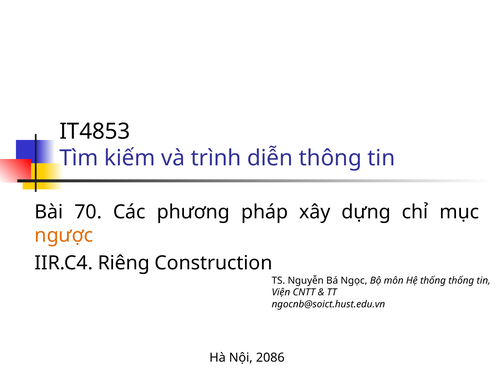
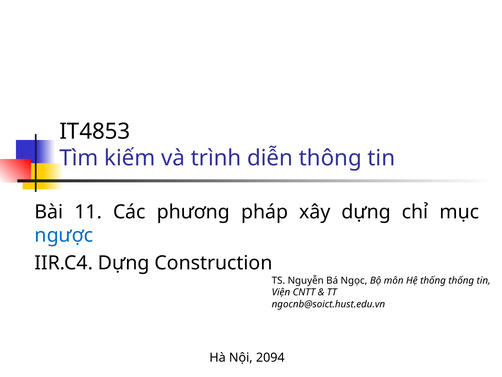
70: 70 -> 11
ngược colour: orange -> blue
IIR.C4 Riêng: Riêng -> Dựng
2086: 2086 -> 2094
